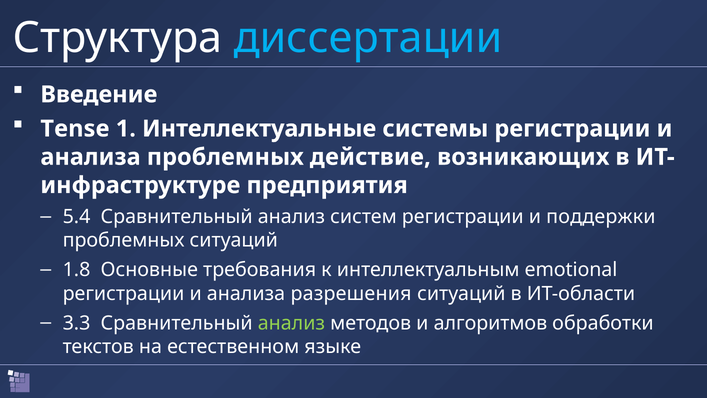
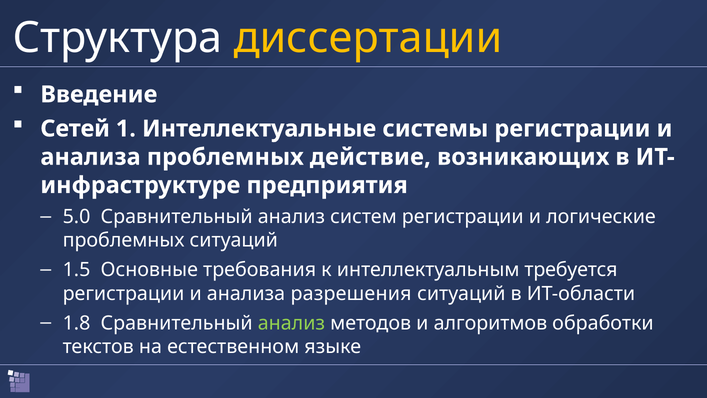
диссертации colour: light blue -> yellow
Tense: Tense -> Сетей
5.4: 5.4 -> 5.0
поддержки: поддержки -> логические
1.8: 1.8 -> 1.5
emotional: emotional -> требуется
3.3: 3.3 -> 1.8
